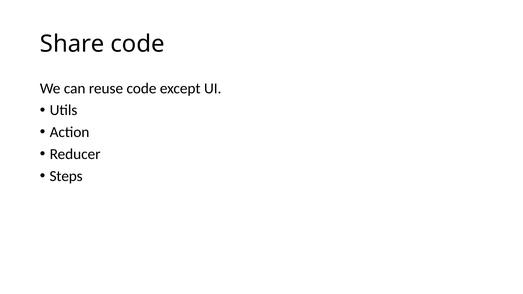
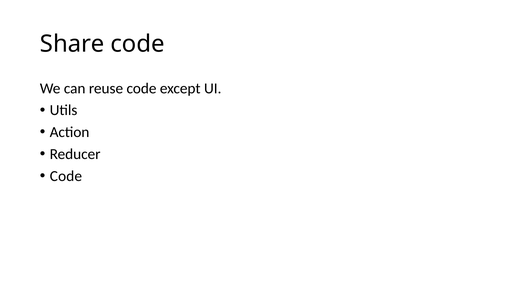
Steps at (66, 176): Steps -> Code
